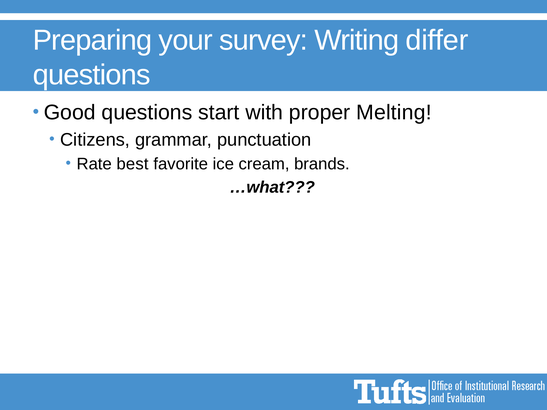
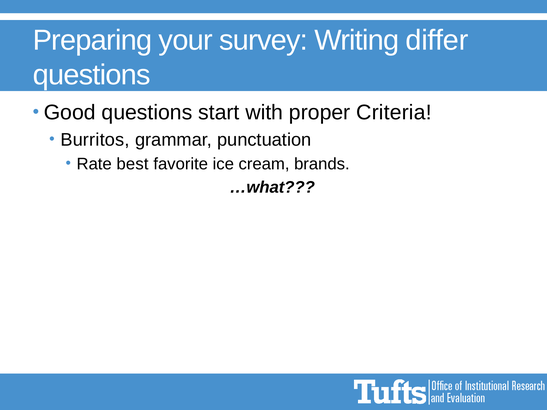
Melting: Melting -> Criteria
Citizens: Citizens -> Burritos
